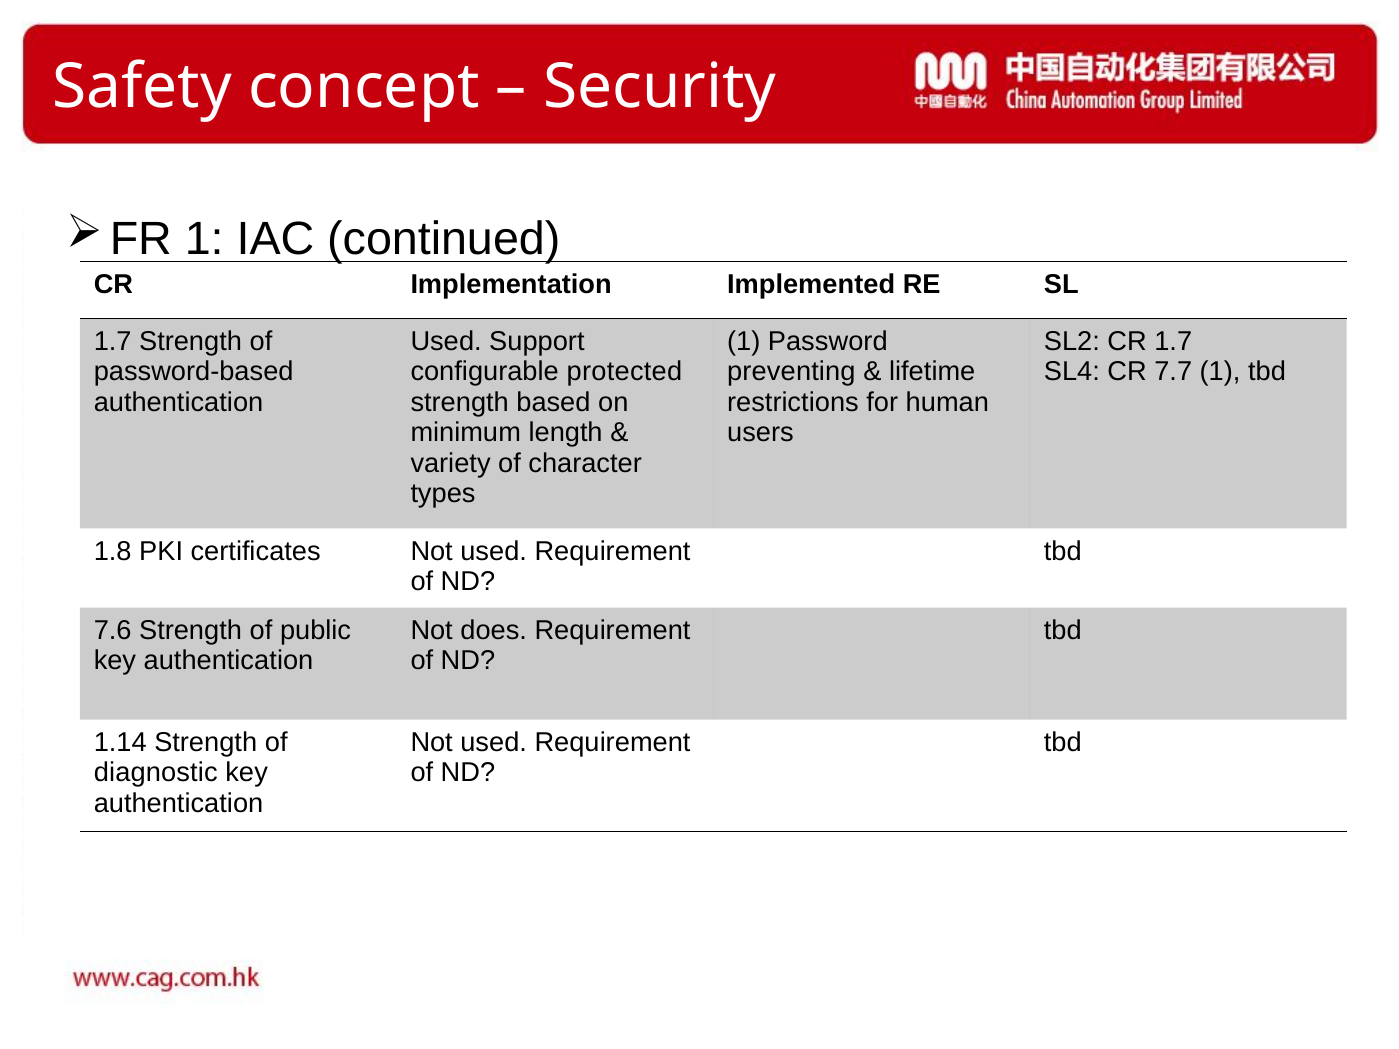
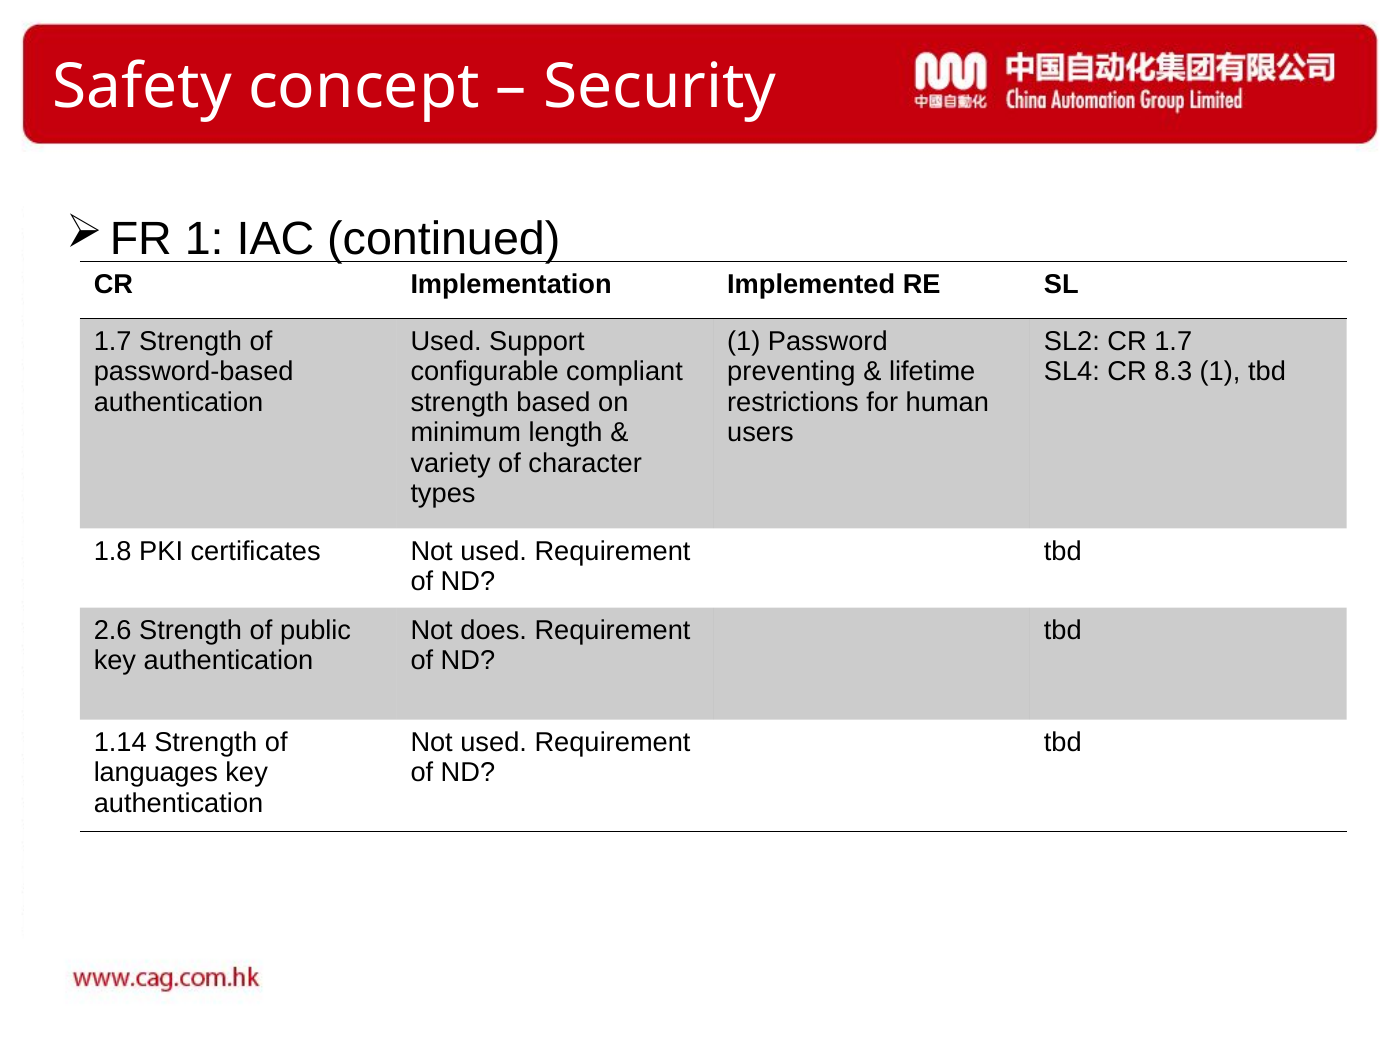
protected: protected -> compliant
7.7: 7.7 -> 8.3
7.6: 7.6 -> 2.6
diagnostic: diagnostic -> languages
